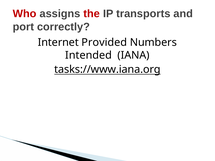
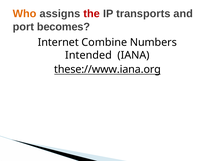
Who colour: red -> orange
correctly: correctly -> becomes
Provided: Provided -> Combine
tasks://www.iana.org: tasks://www.iana.org -> these://www.iana.org
